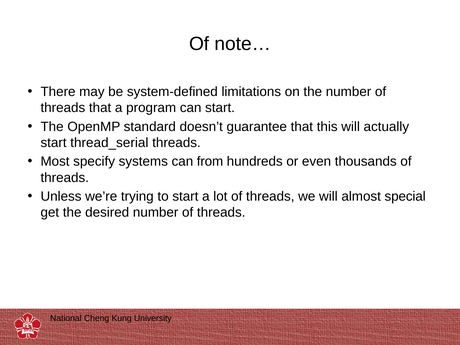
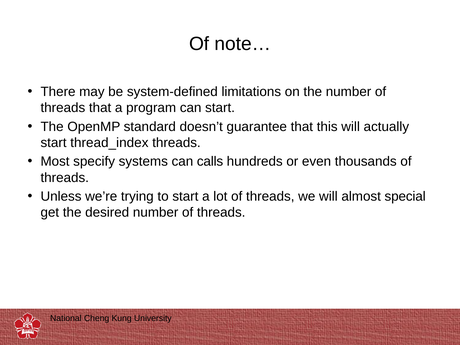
thread_serial: thread_serial -> thread_index
from: from -> calls
